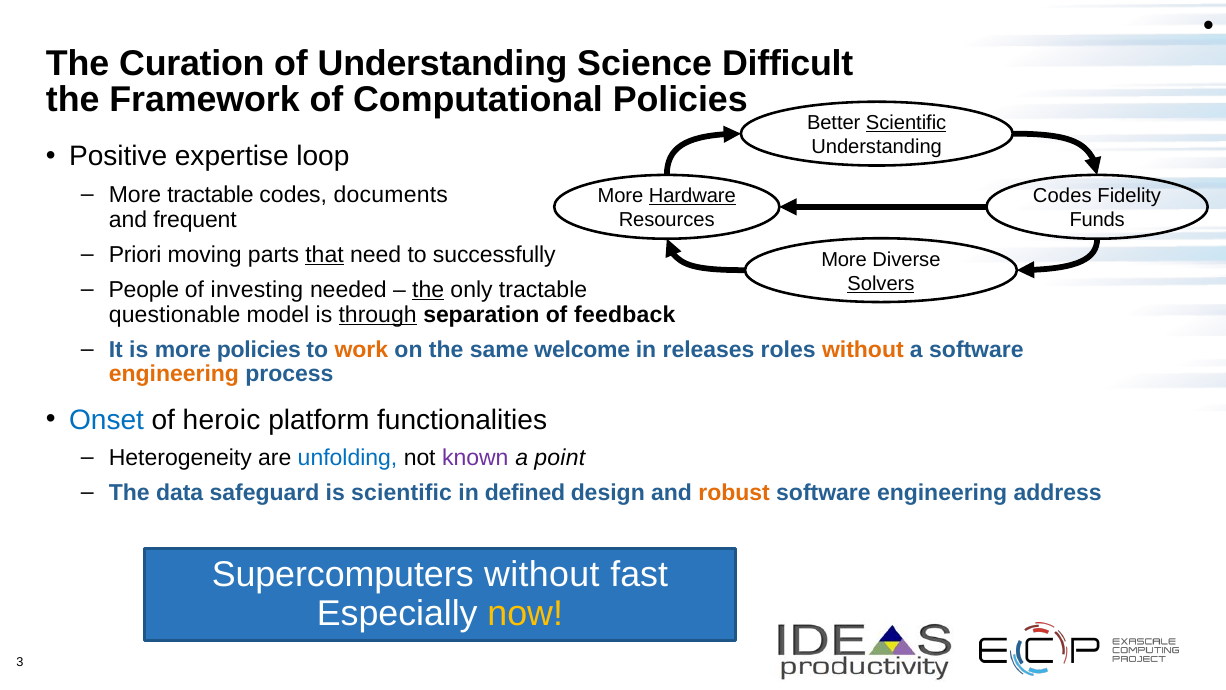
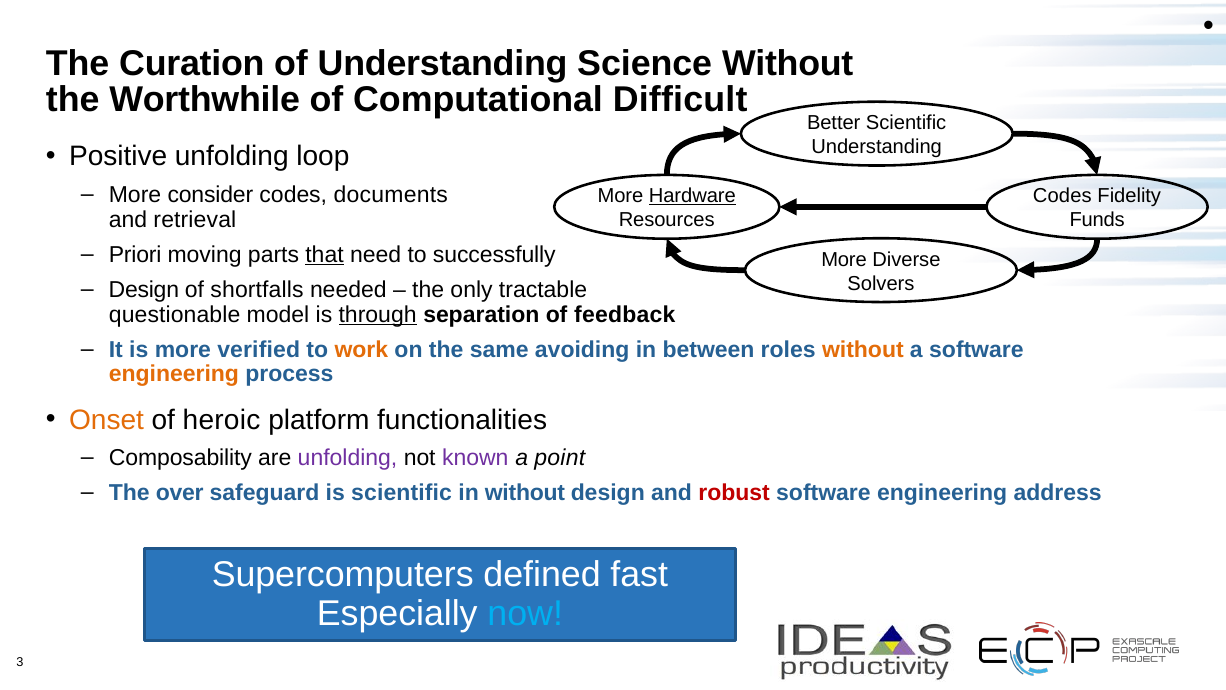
Science Difficult: Difficult -> Without
Framework: Framework -> Worthwhile
Computational Policies: Policies -> Difficult
Scientific at (906, 123) underline: present -> none
Positive expertise: expertise -> unfolding
More tractable: tractable -> consider
frequent: frequent -> retrieval
Solvers underline: present -> none
People at (144, 289): People -> Design
investing: investing -> shortfalls
the at (428, 289) underline: present -> none
more policies: policies -> verified
welcome: welcome -> avoiding
releases: releases -> between
Onset colour: blue -> orange
Heterogeneity: Heterogeneity -> Composability
unfolding at (348, 457) colour: blue -> purple
data: data -> over
in defined: defined -> without
robust colour: orange -> red
Supercomputers without: without -> defined
now colour: yellow -> light blue
